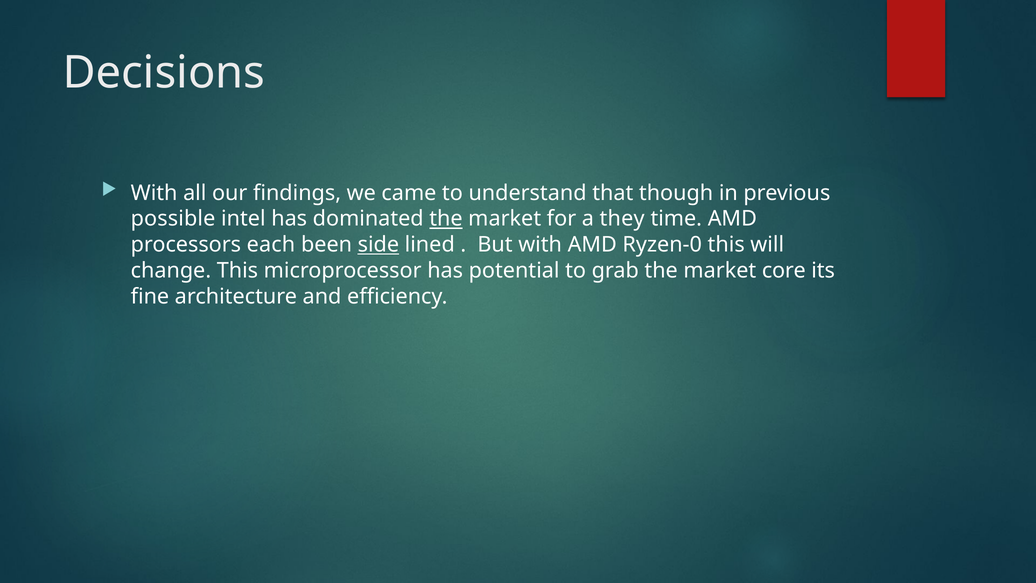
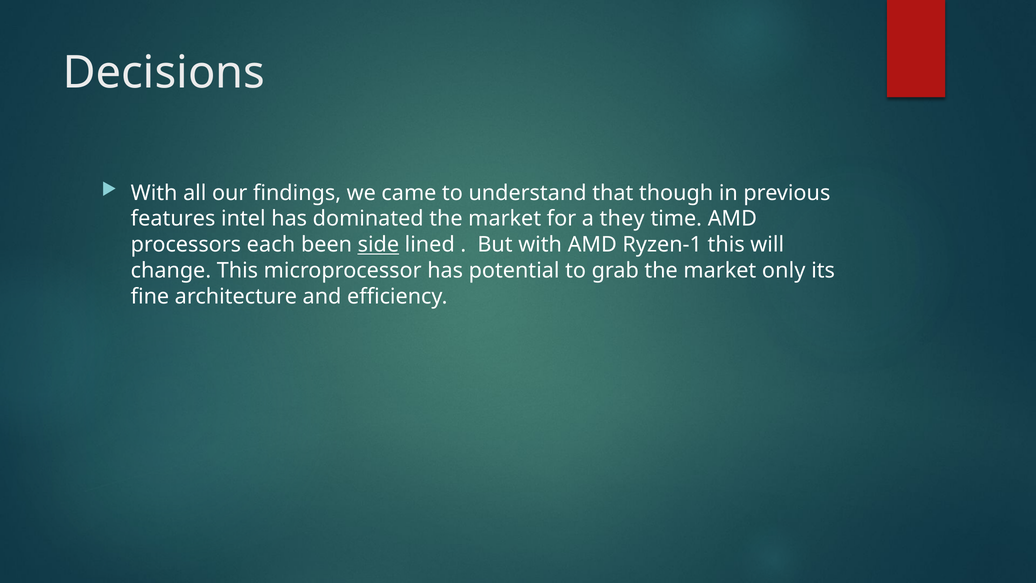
possible: possible -> features
the at (446, 219) underline: present -> none
Ryzen-0: Ryzen-0 -> Ryzen-1
core: core -> only
